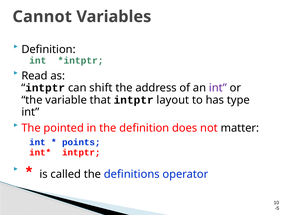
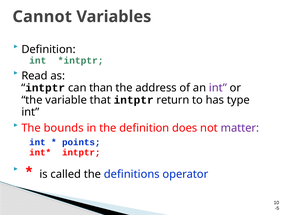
shift: shift -> than
layout: layout -> return
pointed: pointed -> bounds
matter colour: black -> purple
